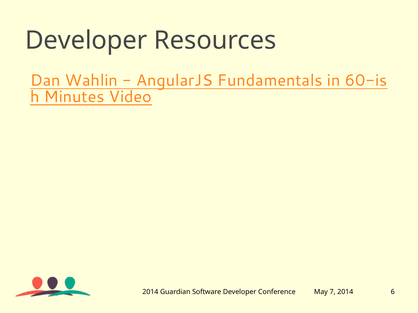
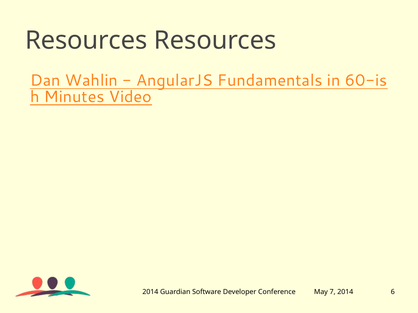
Developer at (86, 40): Developer -> Resources
